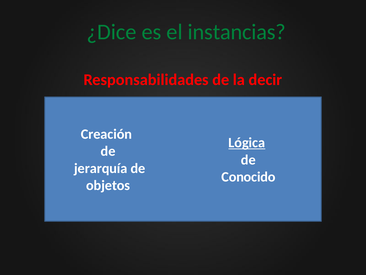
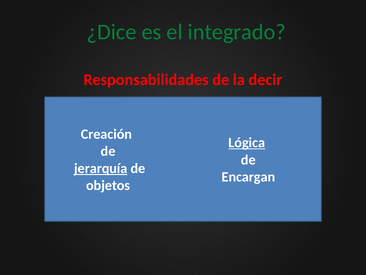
instancias: instancias -> integrado
jerarquía underline: none -> present
Conocido: Conocido -> Encargan
